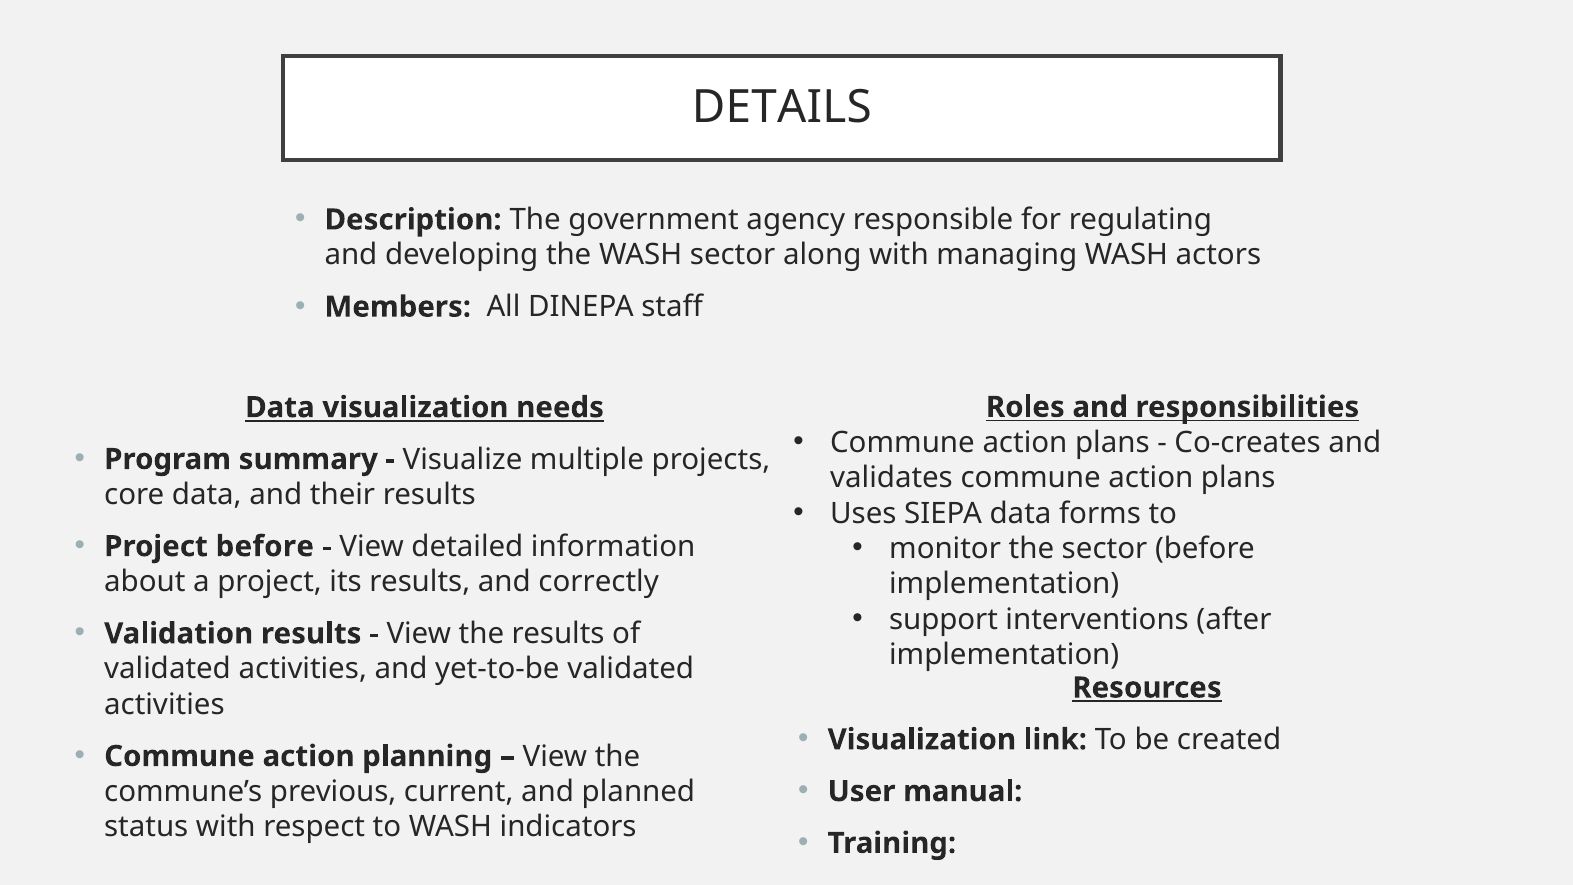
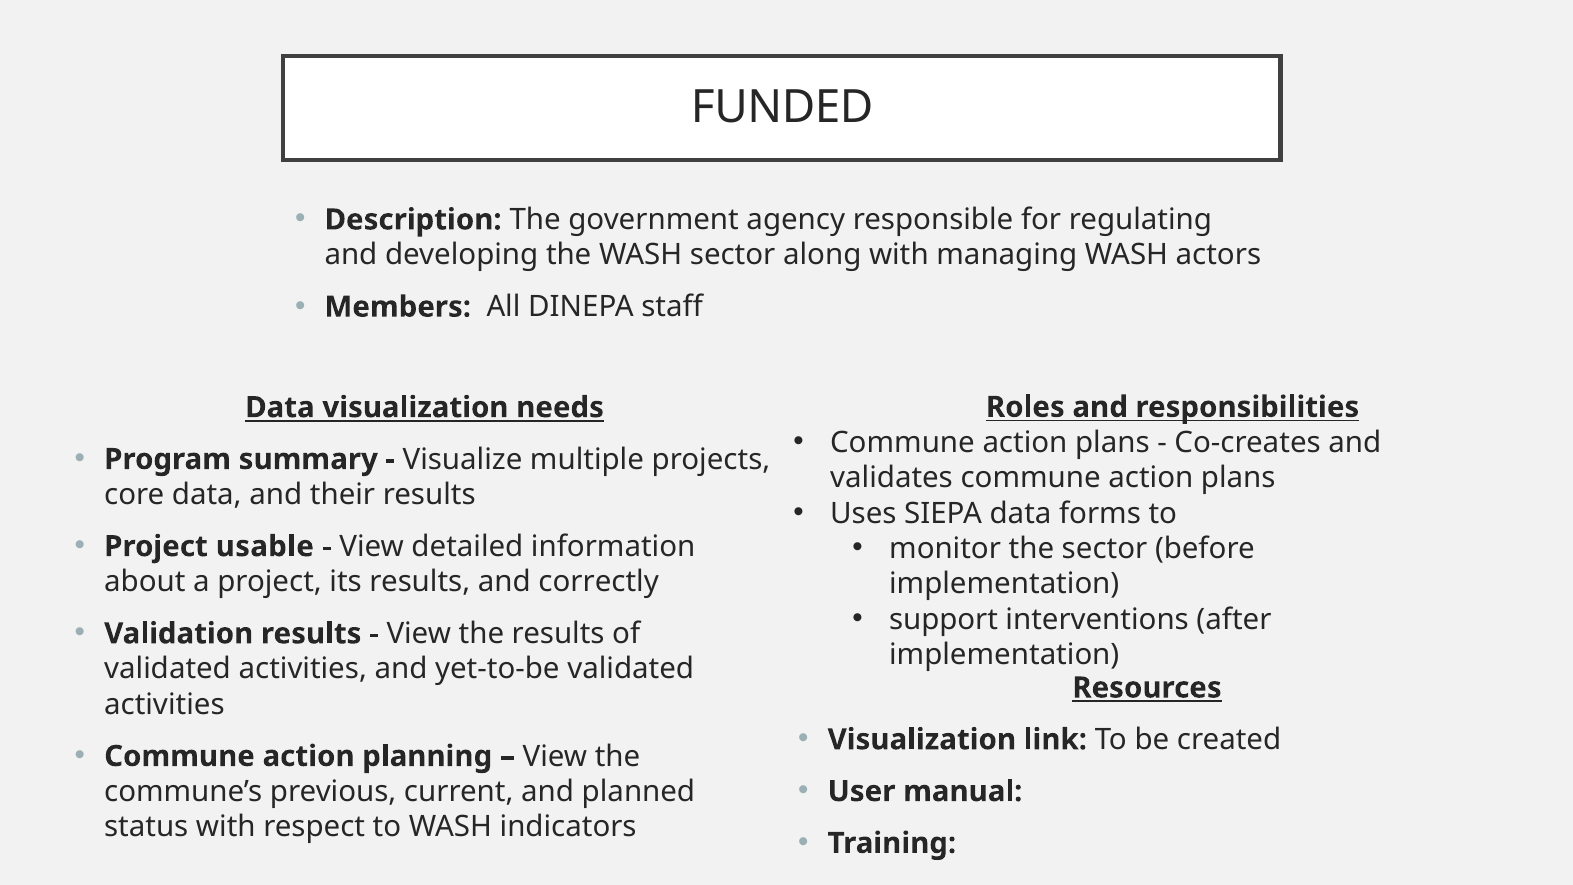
DETAILS: DETAILS -> FUNDED
Project before: before -> usable
